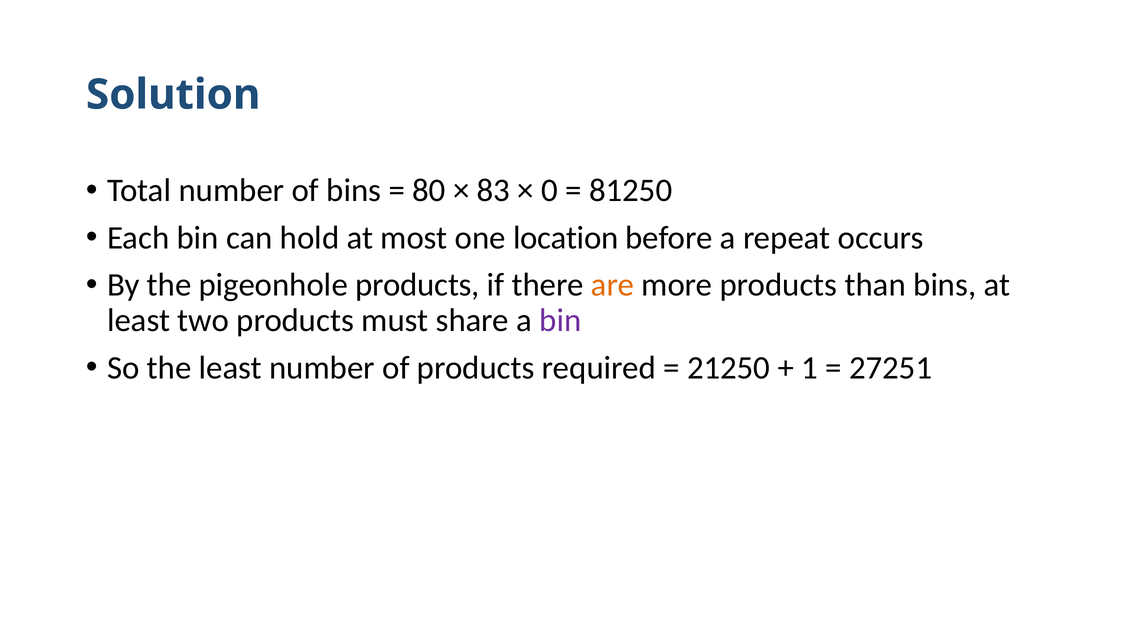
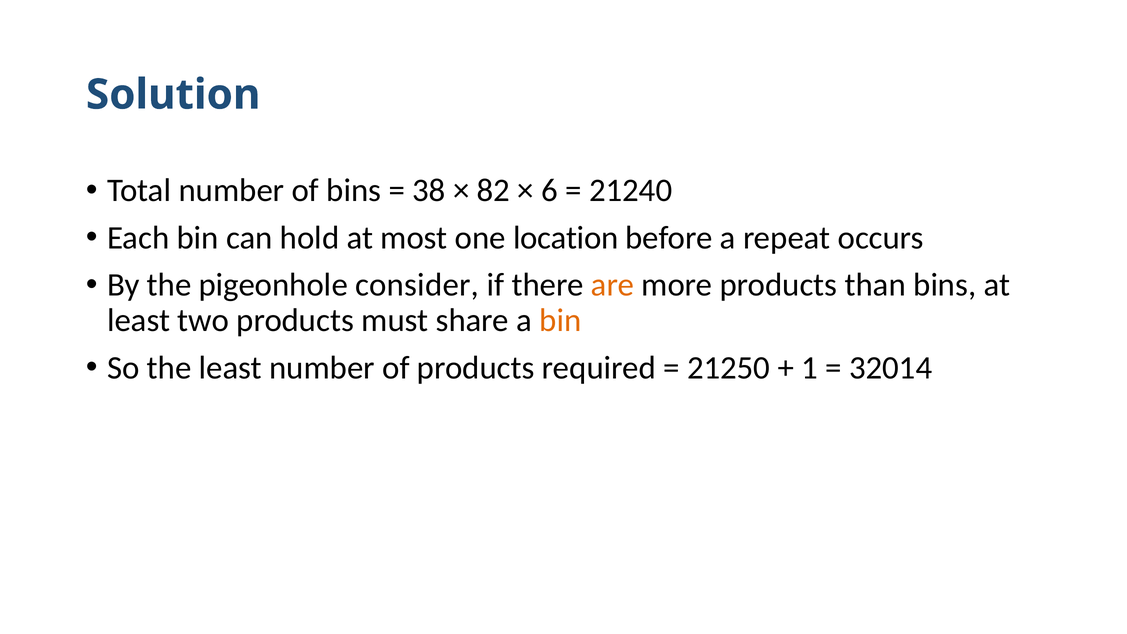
80: 80 -> 38
83: 83 -> 82
0: 0 -> 6
81250: 81250 -> 21240
pigeonhole products: products -> consider
bin at (560, 321) colour: purple -> orange
27251: 27251 -> 32014
